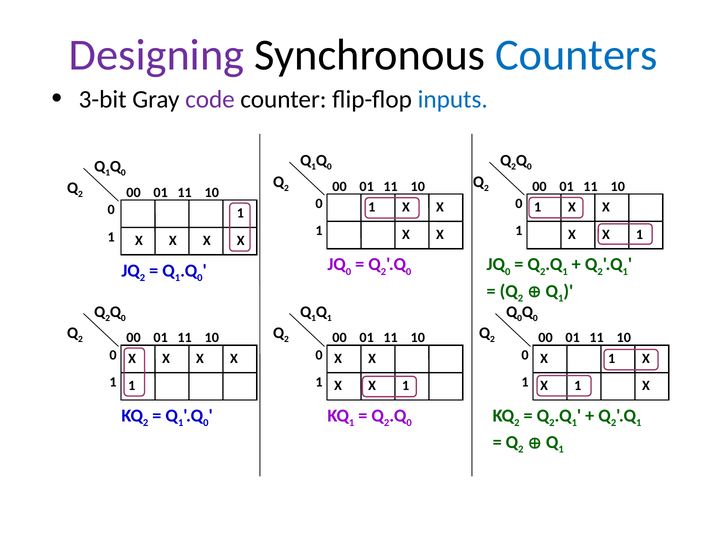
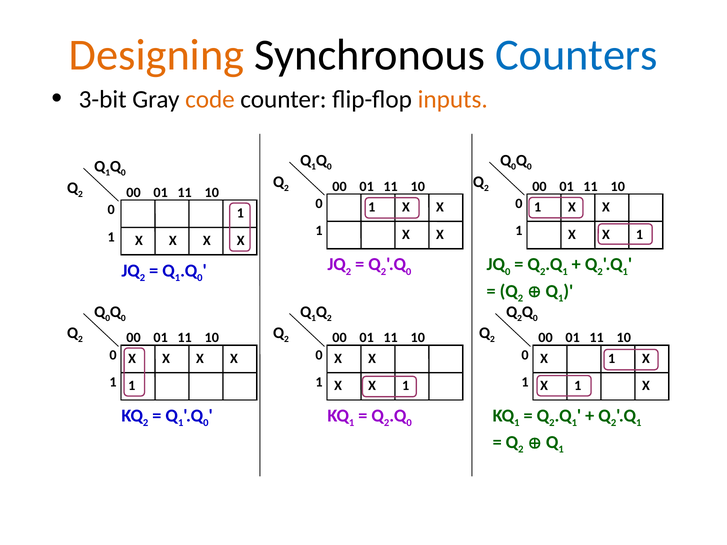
Designing colour: purple -> orange
code colour: purple -> orange
inputs colour: blue -> orange
2 at (514, 167): 2 -> 0
0 at (348, 272): 0 -> 2
2 at (108, 318): 2 -> 0
1 at (329, 318): 1 -> 2
0 at (520, 318): 0 -> 2
2 at (517, 423): 2 -> 1
